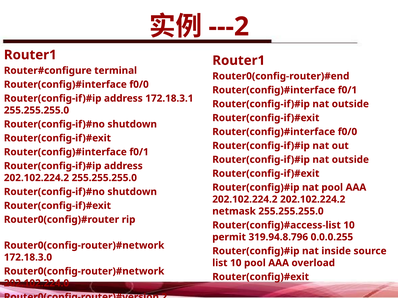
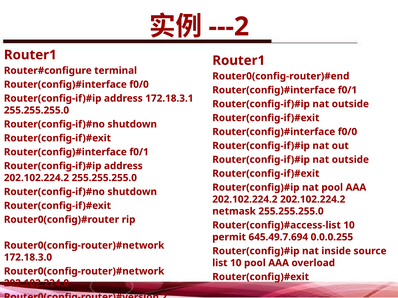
319.94.8.796: 319.94.8.796 -> 645.49.7.694
